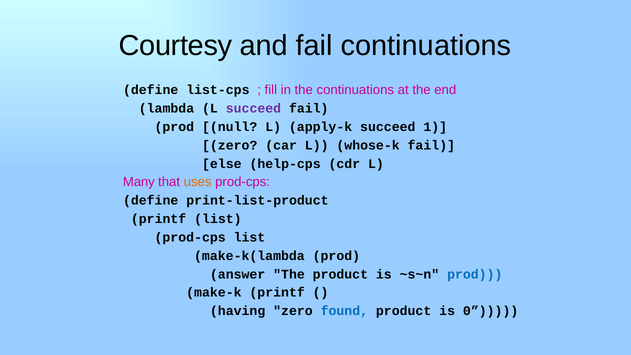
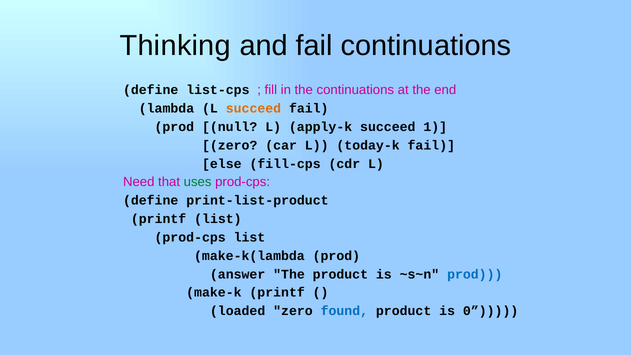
Courtesy: Courtesy -> Thinking
succeed at (253, 108) colour: purple -> orange
whose-k: whose-k -> today-k
help-cps: help-cps -> fill-cps
Many: Many -> Need
uses colour: orange -> green
having: having -> loaded
